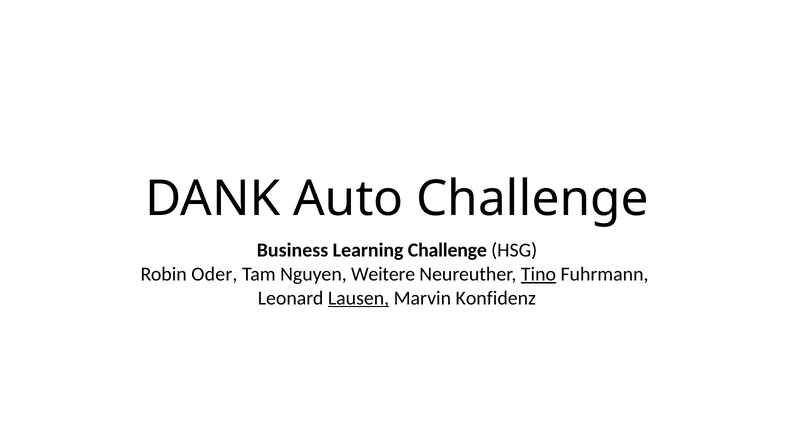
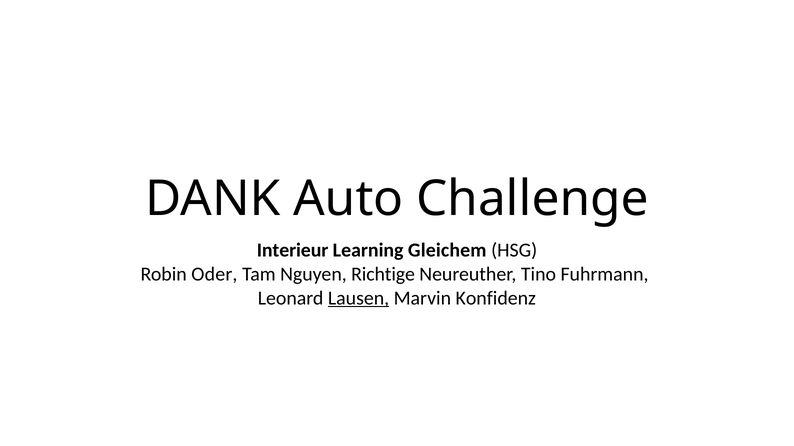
Business: Business -> Interieur
Learning Challenge: Challenge -> Gleichem
Weitere: Weitere -> Richtige
Tino underline: present -> none
